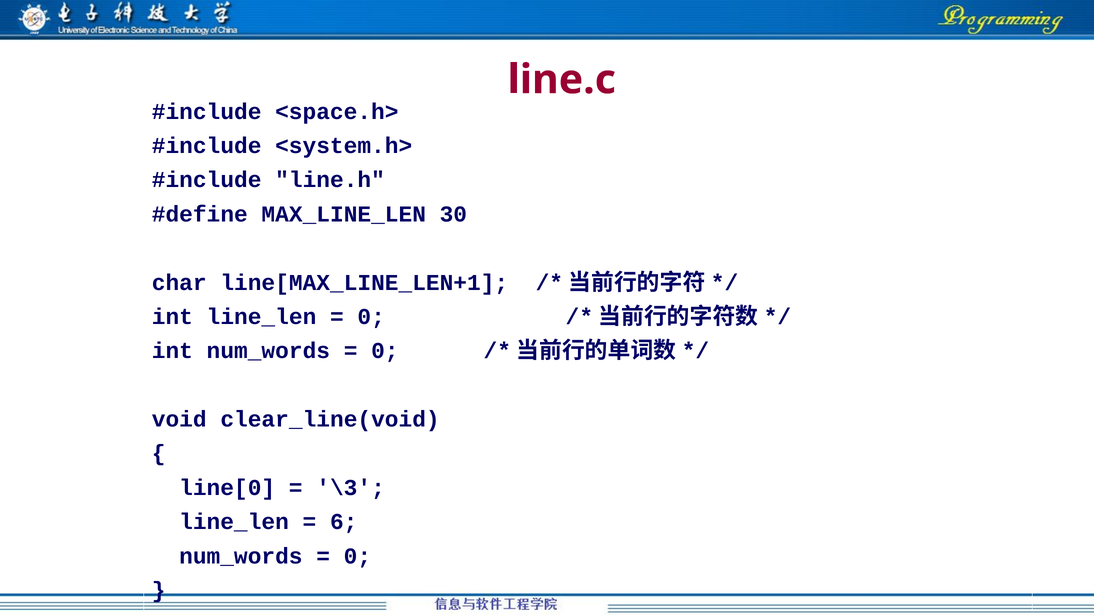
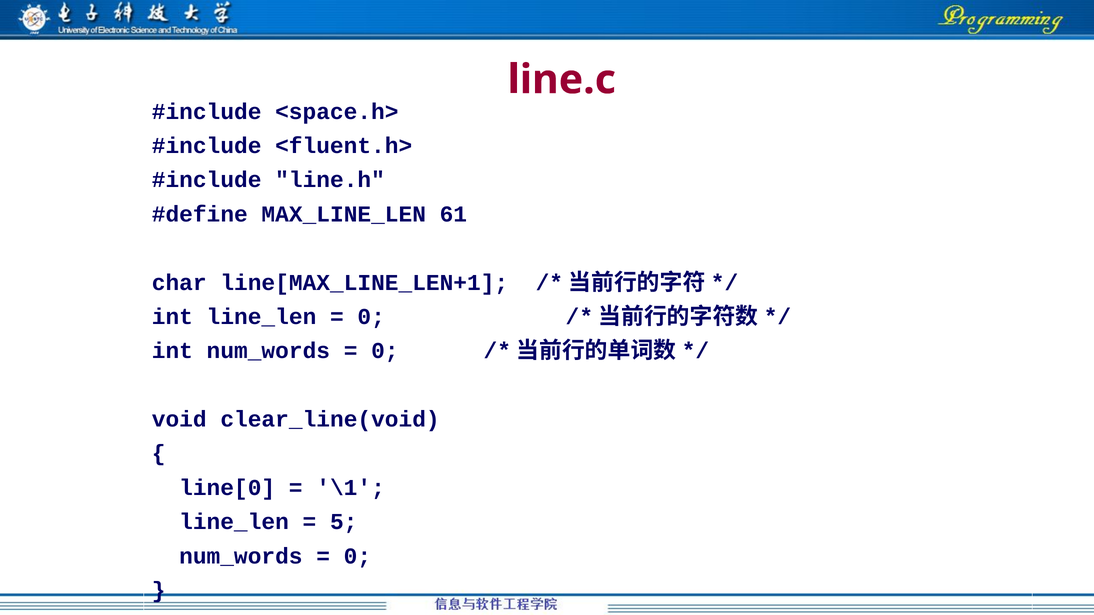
<system.h>: <system.h> -> <fluent.h>
30: 30 -> 61
\3: \3 -> \1
6: 6 -> 5
